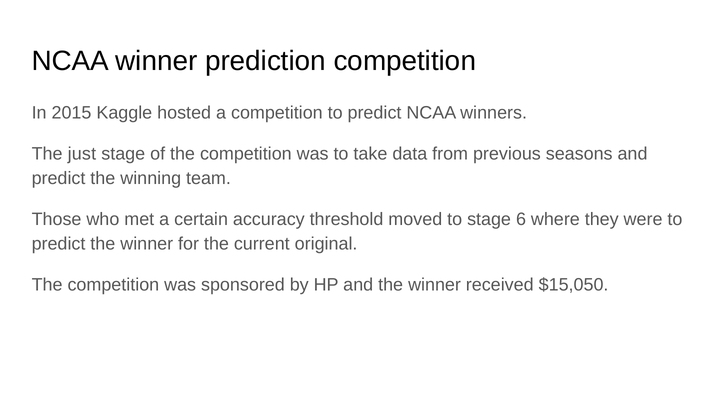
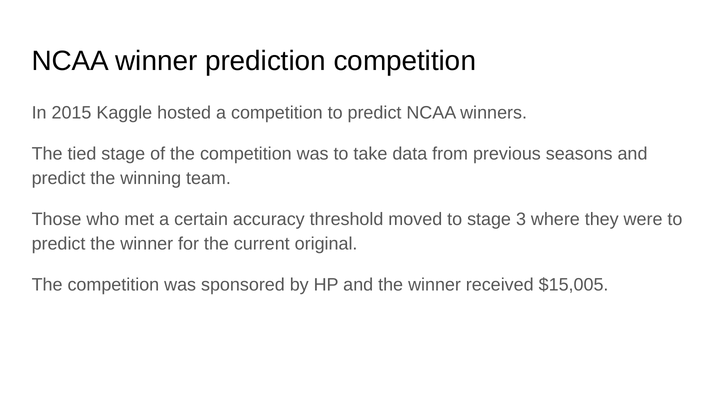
just: just -> tied
6: 6 -> 3
$15,050: $15,050 -> $15,005
